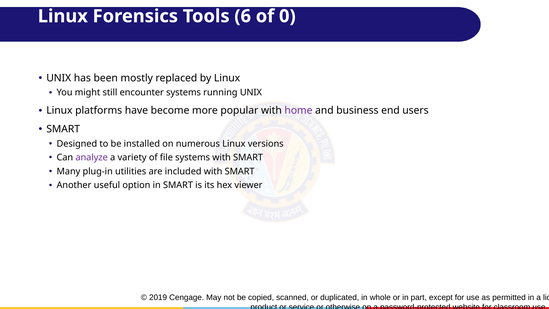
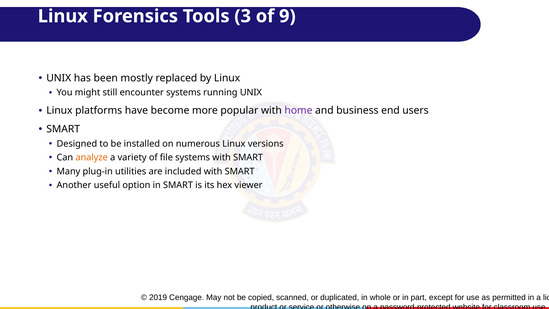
6: 6 -> 3
0: 0 -> 9
analyze colour: purple -> orange
